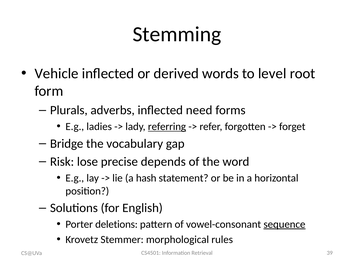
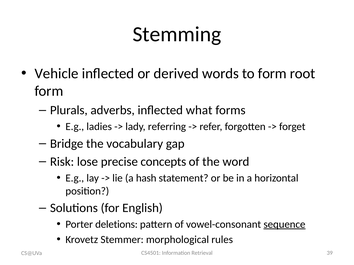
to level: level -> form
need: need -> what
referring underline: present -> none
depends: depends -> concepts
